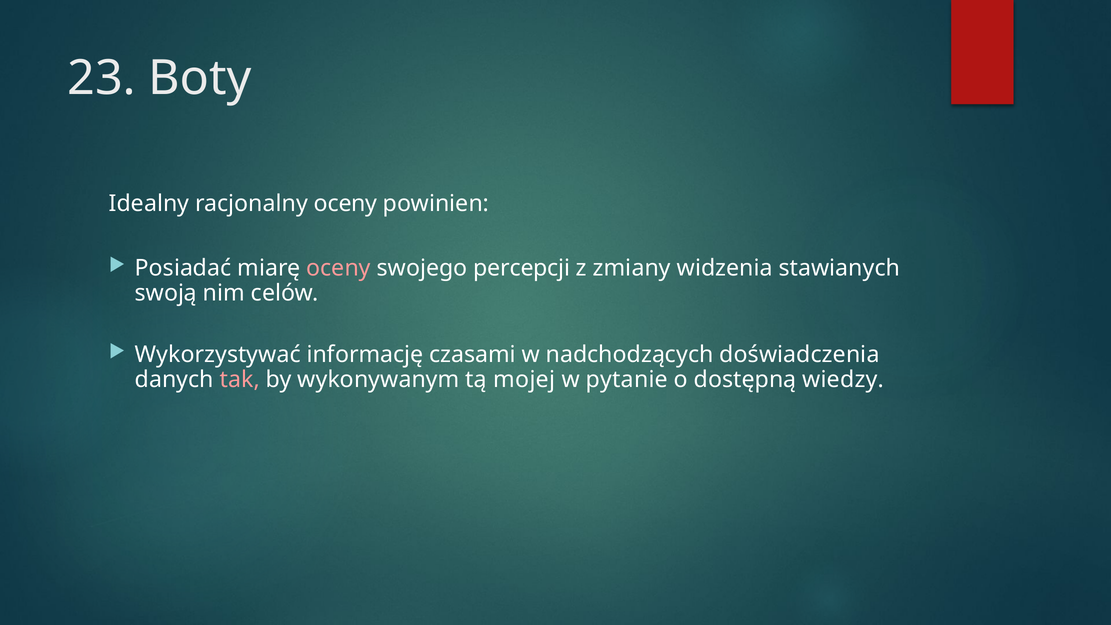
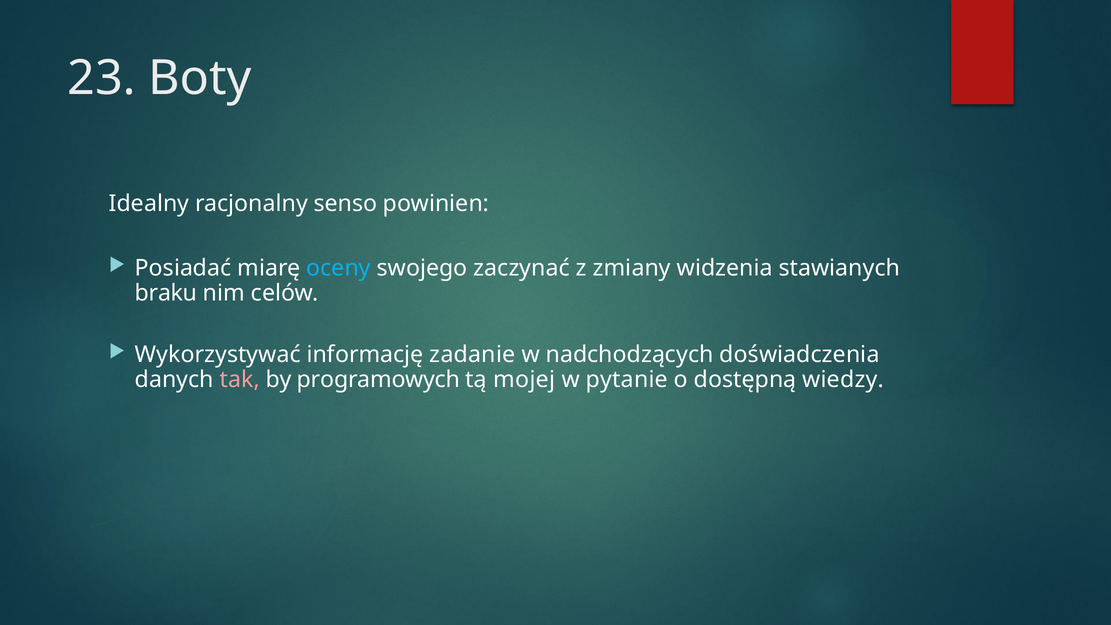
racjonalny oceny: oceny -> senso
oceny at (338, 268) colour: pink -> light blue
percepcji: percepcji -> zaczynać
swoją: swoją -> braku
czasami: czasami -> zadanie
wykonywanym: wykonywanym -> programowych
